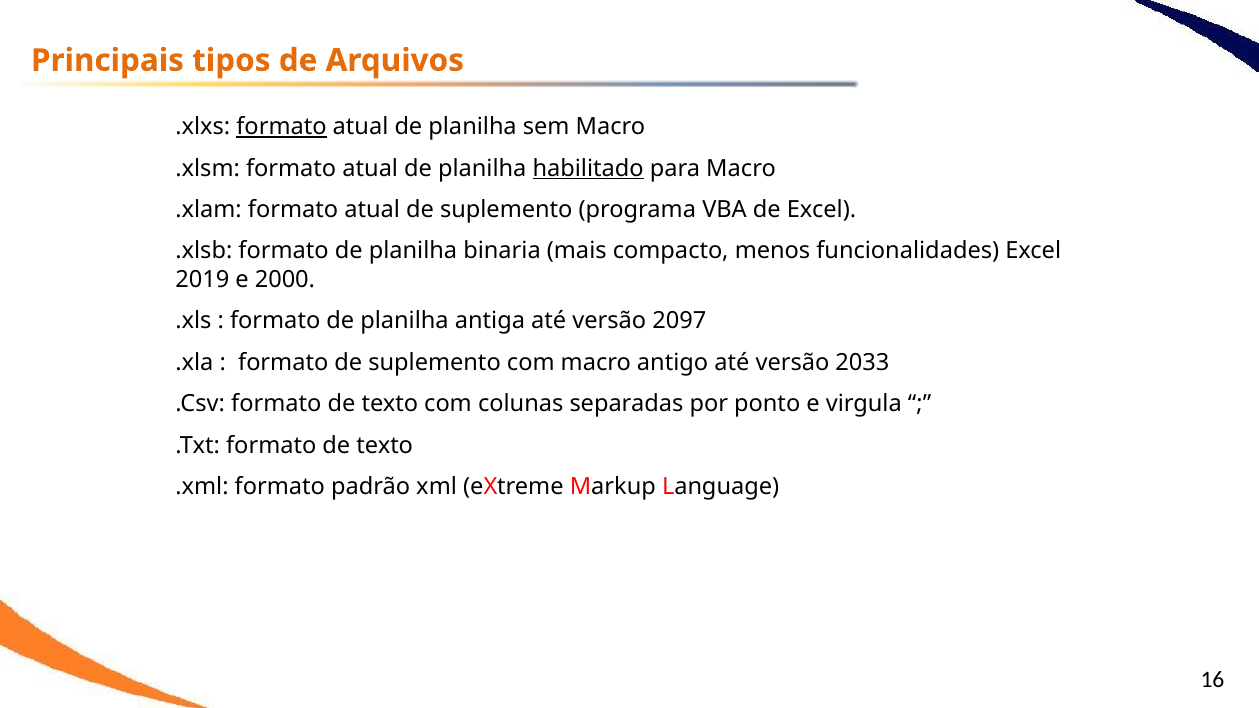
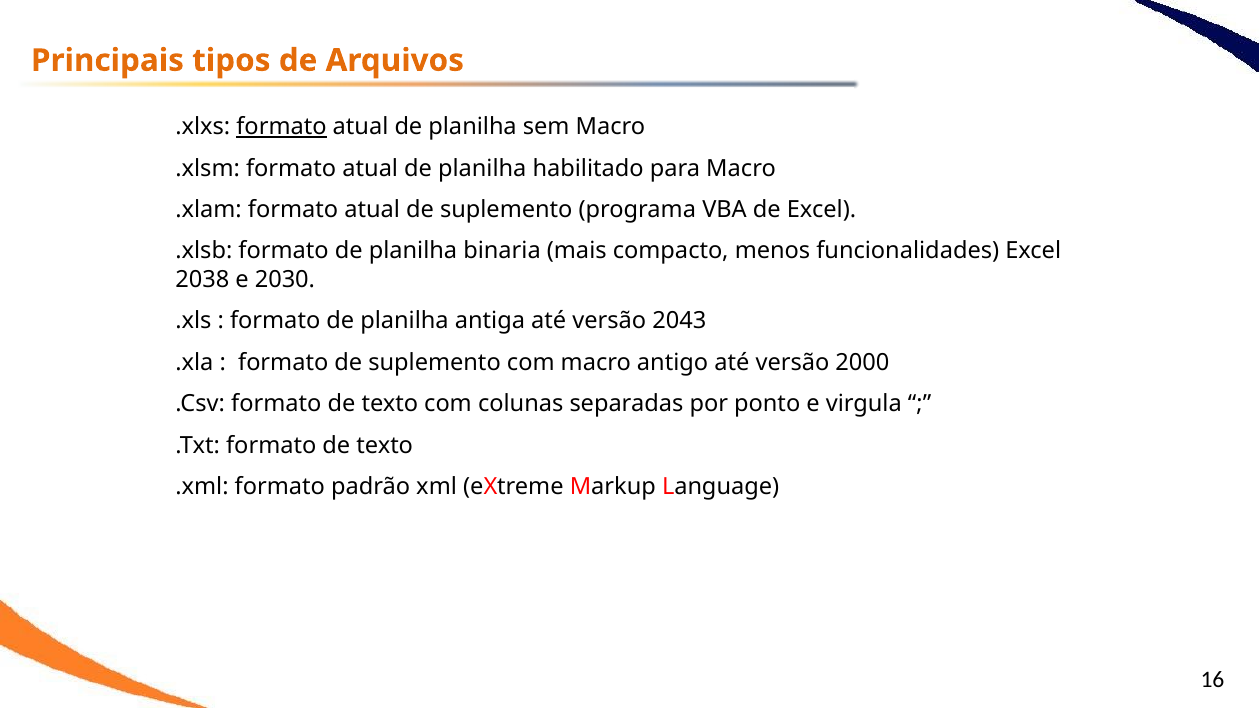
habilitado underline: present -> none
2019: 2019 -> 2038
2000: 2000 -> 2030
2097: 2097 -> 2043
2033: 2033 -> 2000
